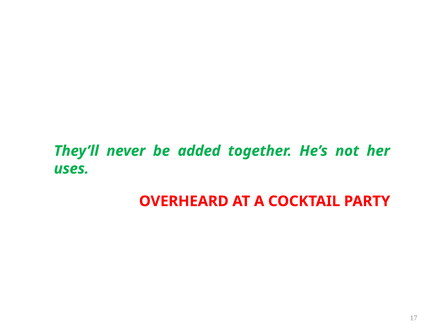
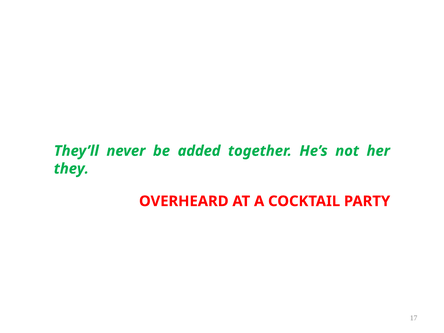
uses: uses -> they
